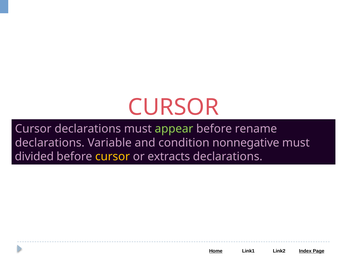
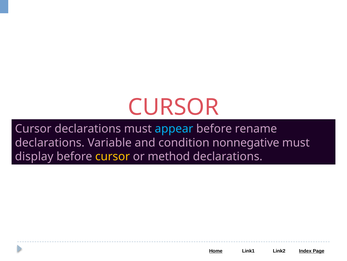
appear colour: light green -> light blue
divided: divided -> display
extracts: extracts -> method
